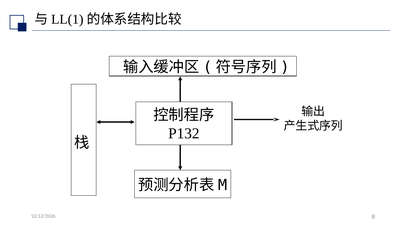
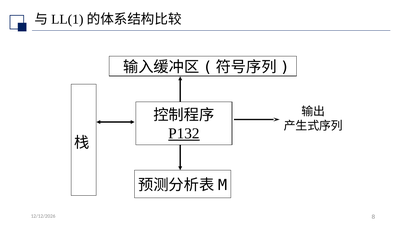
P132 underline: none -> present
